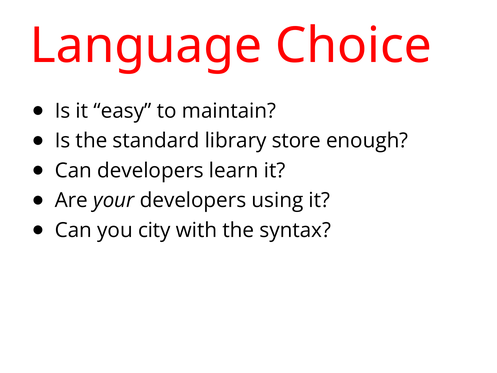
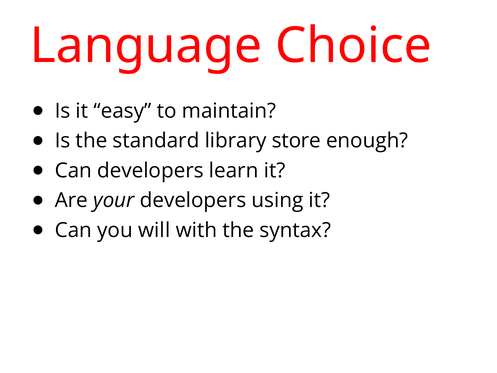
city: city -> will
